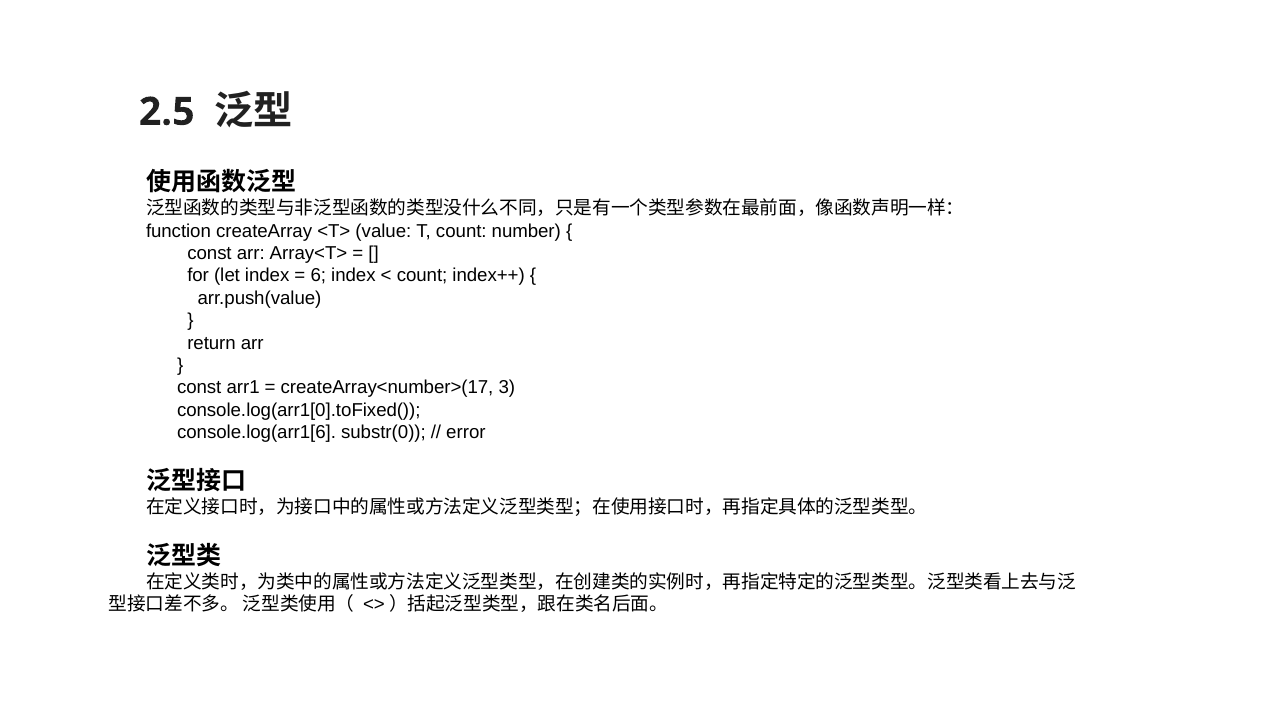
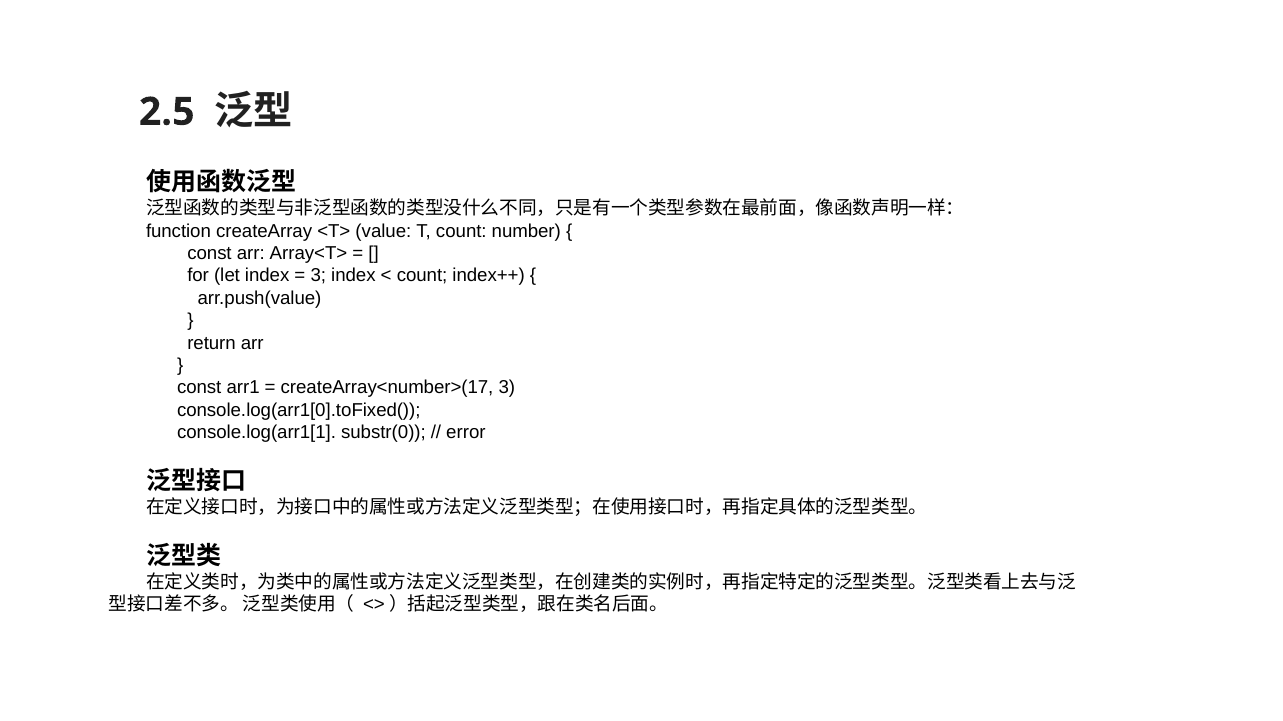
6 at (318, 276): 6 -> 3
console.log(arr1[6: console.log(arr1[6 -> console.log(arr1[1
